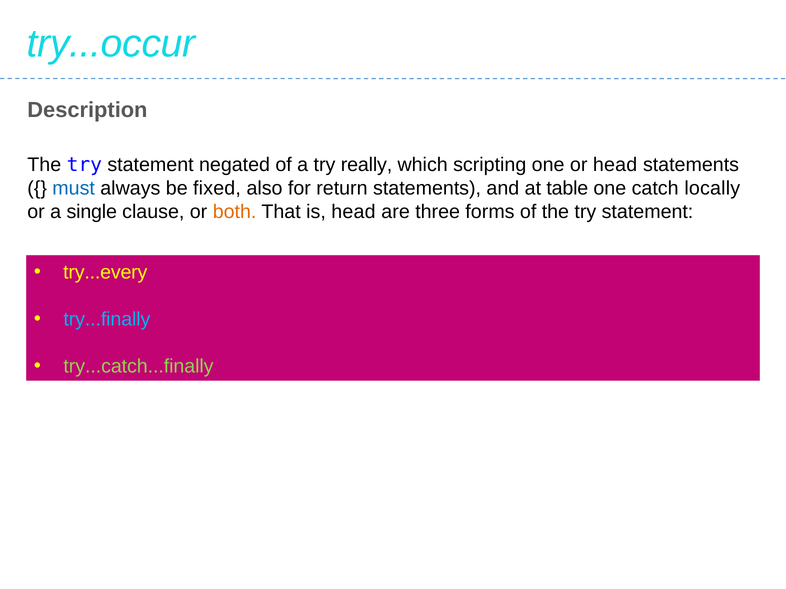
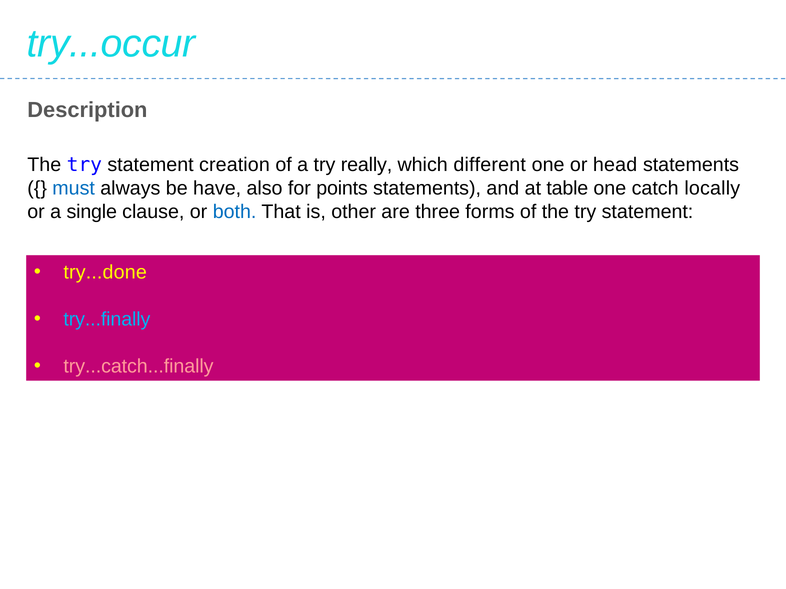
negated: negated -> creation
scripting: scripting -> different
fixed: fixed -> have
return: return -> points
both colour: orange -> blue
is head: head -> other
try...every: try...every -> try...done
try...catch...finally colour: light green -> pink
